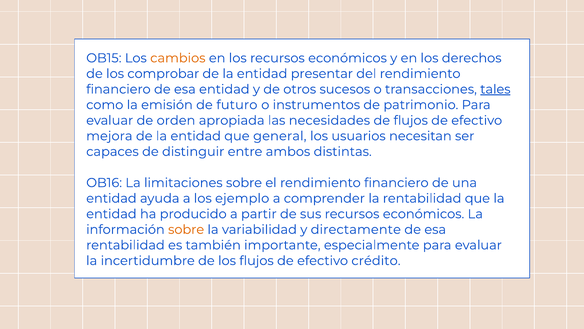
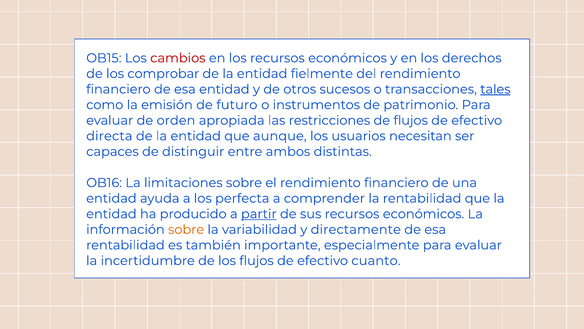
cambios colour: orange -> red
presentar: presentar -> fielmente
necesidades: necesidades -> restricciones
mejora: mejora -> directa
general: general -> aunque
ejemplo: ejemplo -> perfecta
partir underline: none -> present
crédito: crédito -> cuanto
